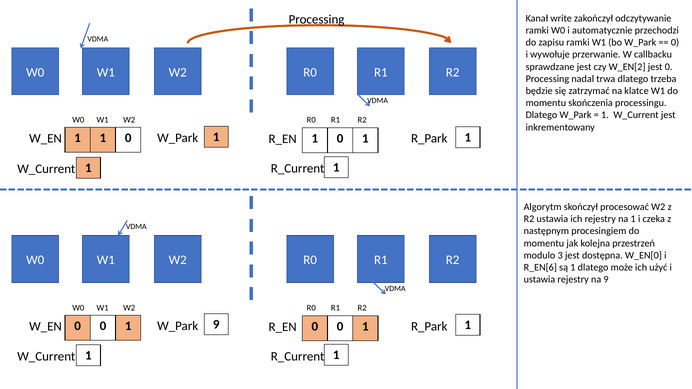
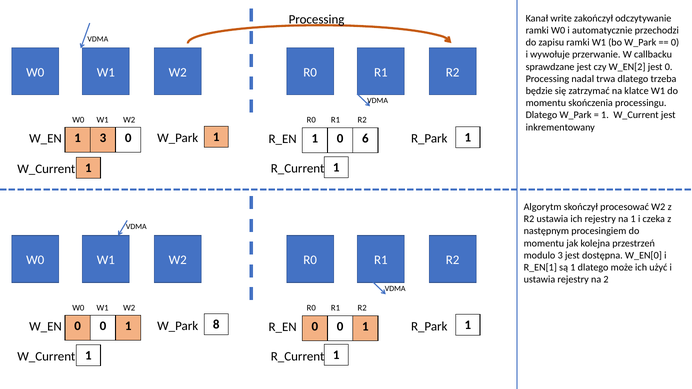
1 1: 1 -> 3
1 0 1: 1 -> 6
R_EN[6: R_EN[6 -> R_EN[1
na 9: 9 -> 2
W_Park 9: 9 -> 8
